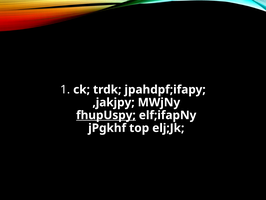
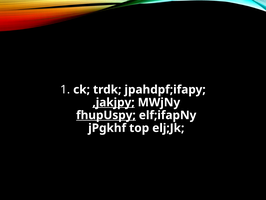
,jakjpy underline: none -> present
